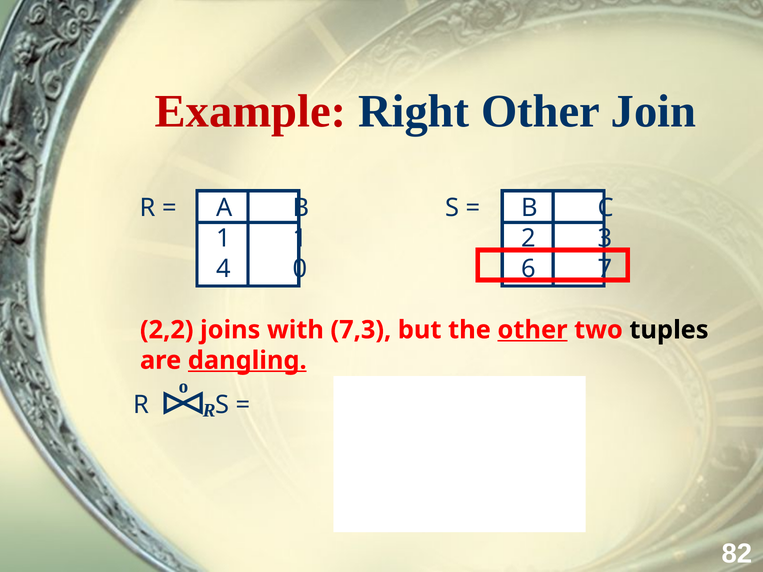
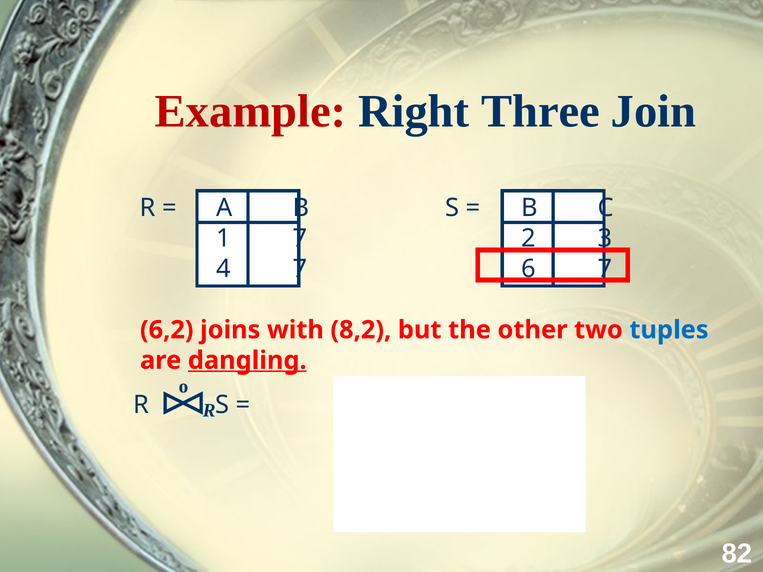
Right Other: Other -> Three
1 1: 1 -> 7
4 0: 0 -> 7
2,2: 2,2 -> 6,2
7,3: 7,3 -> 8,2
other at (532, 330) underline: present -> none
tuples colour: black -> blue
